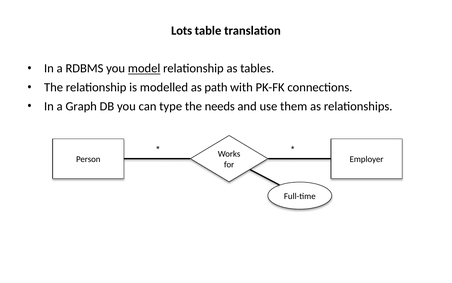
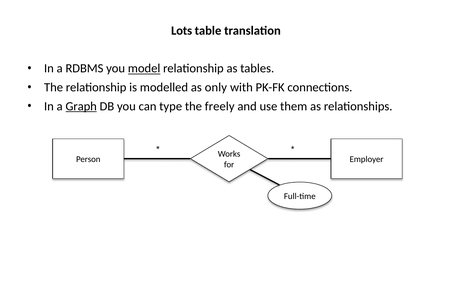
path: path -> only
Graph underline: none -> present
needs: needs -> freely
